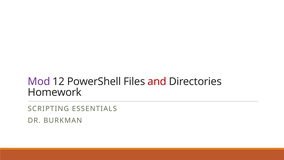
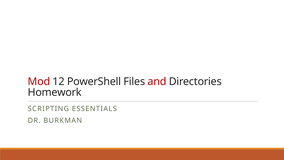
Mod colour: purple -> red
